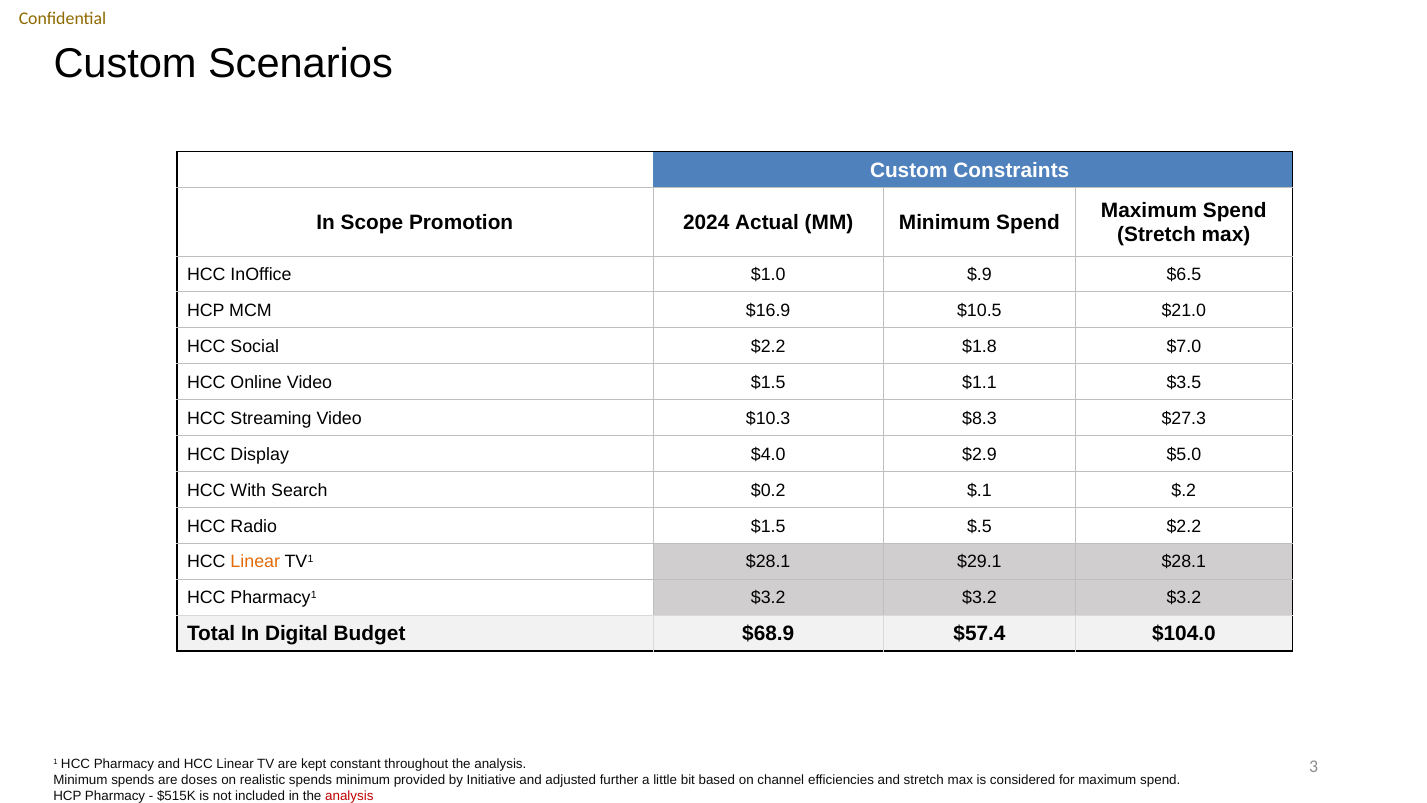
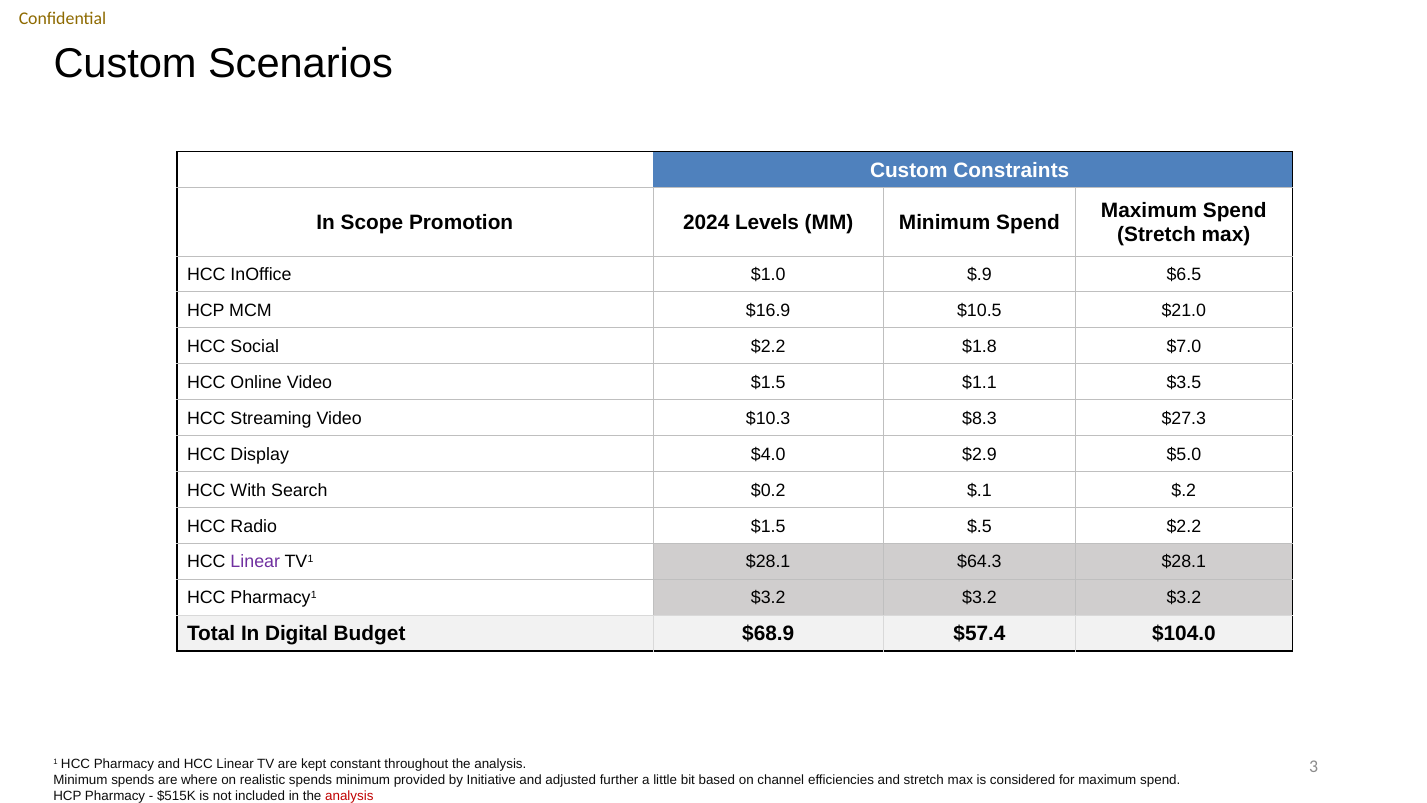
Actual: Actual -> Levels
Linear at (255, 562) colour: orange -> purple
$29.1: $29.1 -> $64.3
doses: doses -> where
